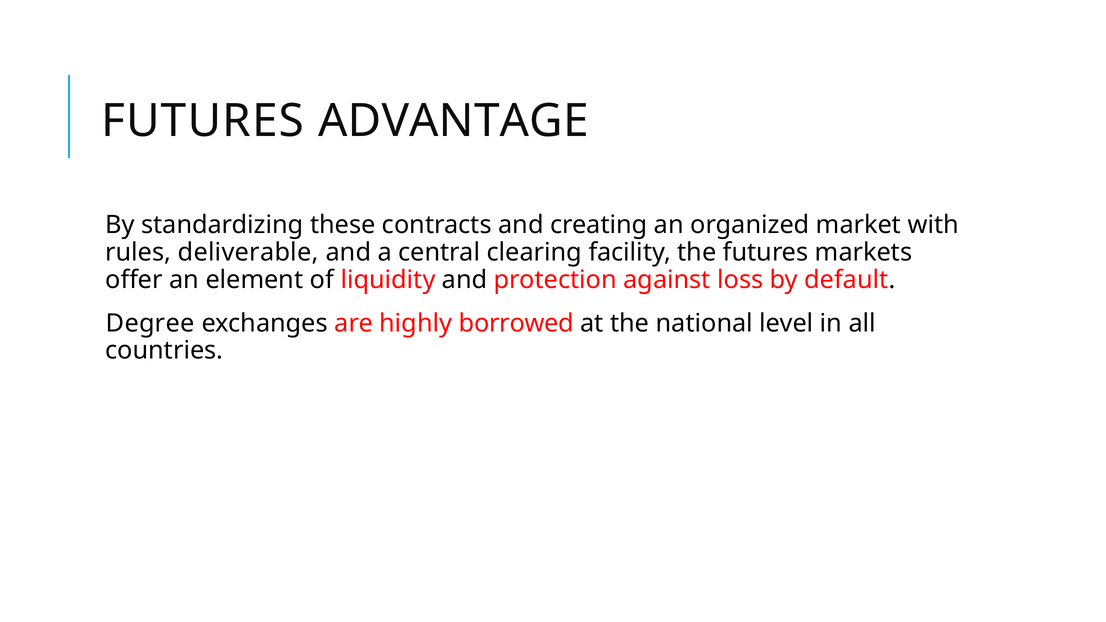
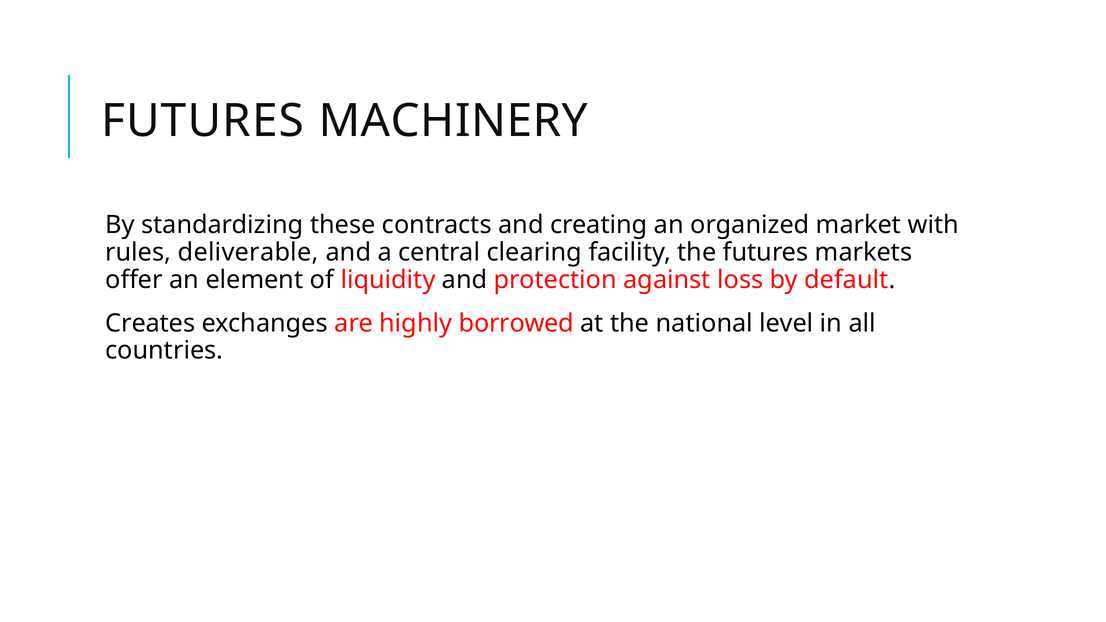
ADVANTAGE: ADVANTAGE -> MACHINERY
Degree: Degree -> Creates
